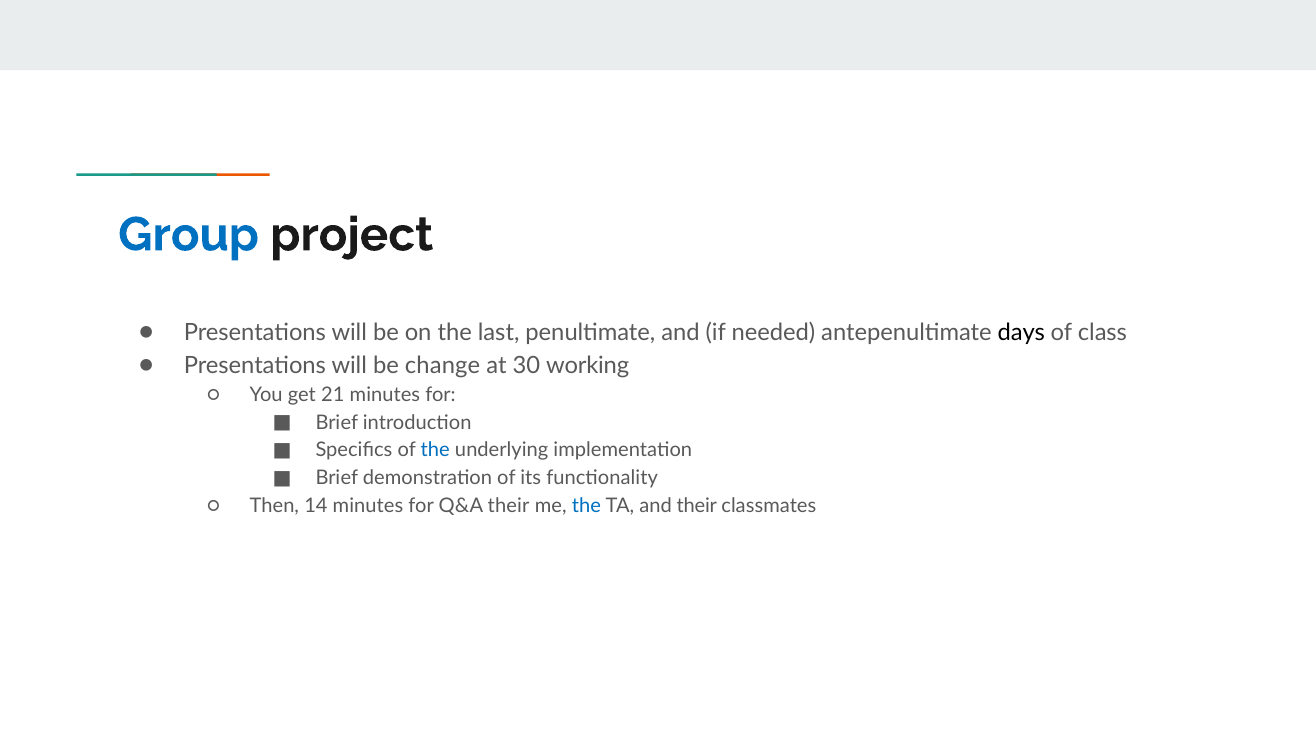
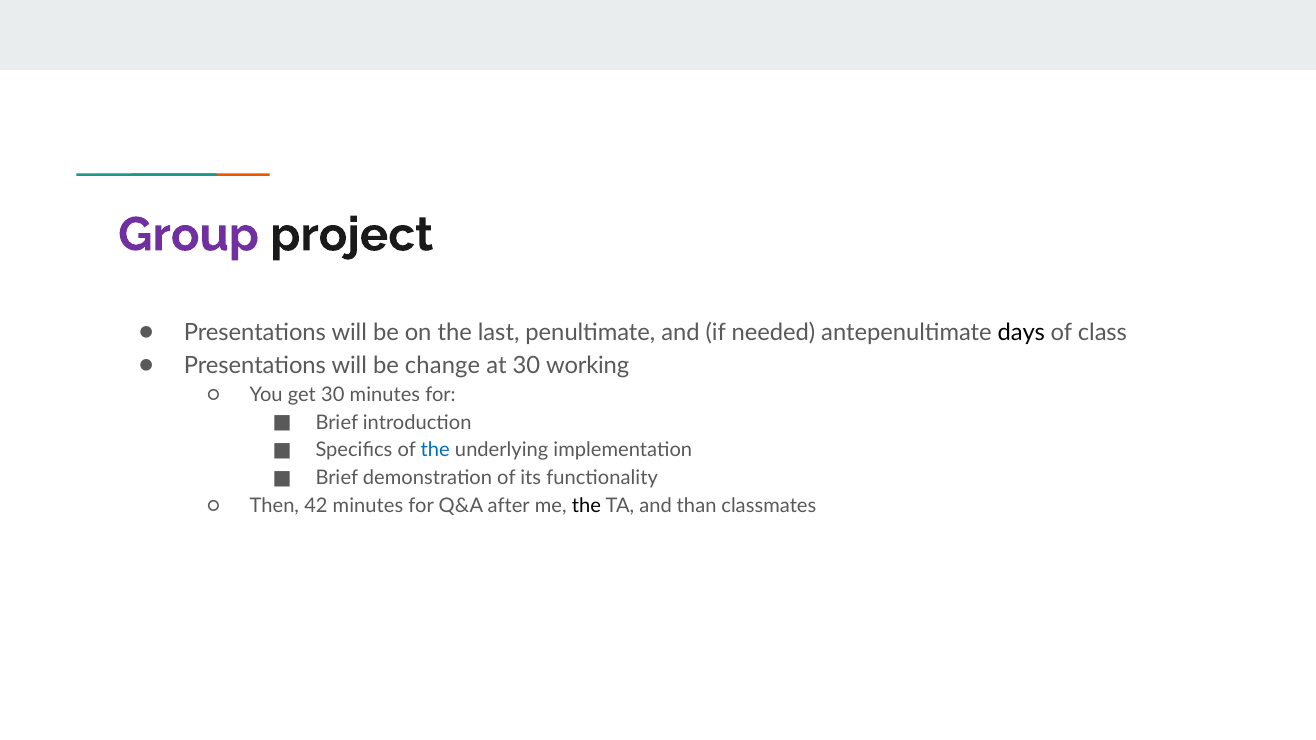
Group colour: blue -> purple
get 21: 21 -> 30
14: 14 -> 42
Q&A their: their -> after
the at (586, 506) colour: blue -> black
and their: their -> than
